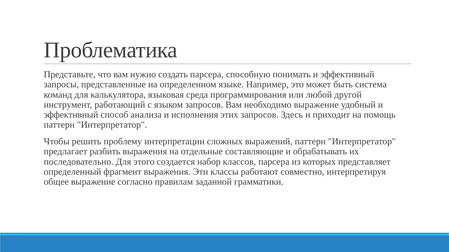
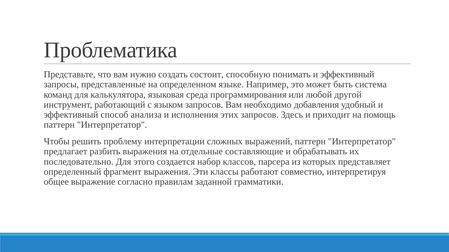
создать парсера: парсера -> состоит
необходимо выражение: выражение -> добавления
